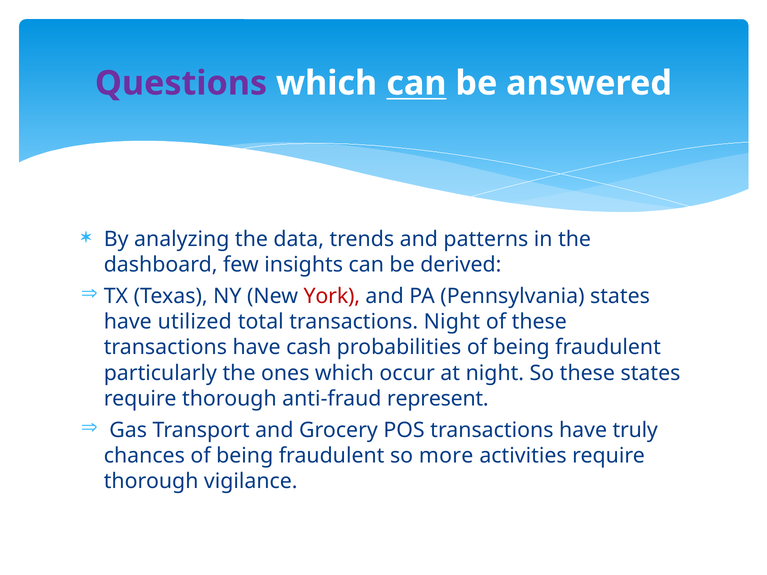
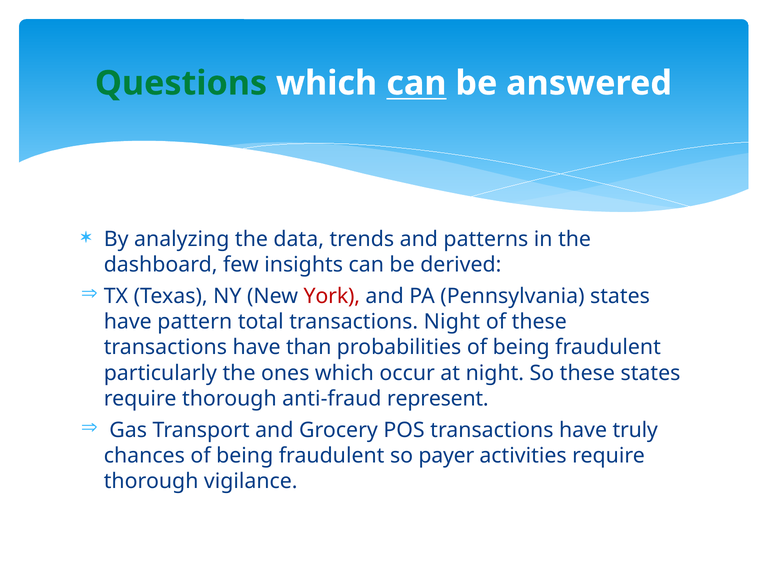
Questions colour: purple -> green
utilized: utilized -> pattern
cash: cash -> than
more: more -> payer
